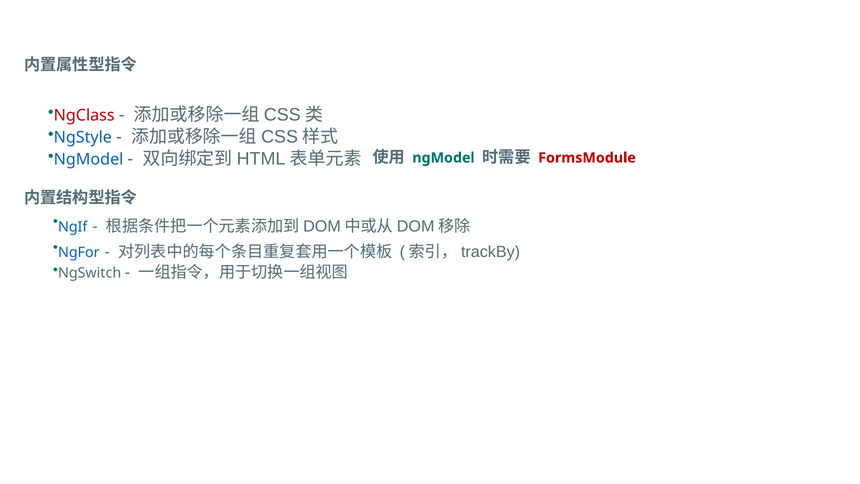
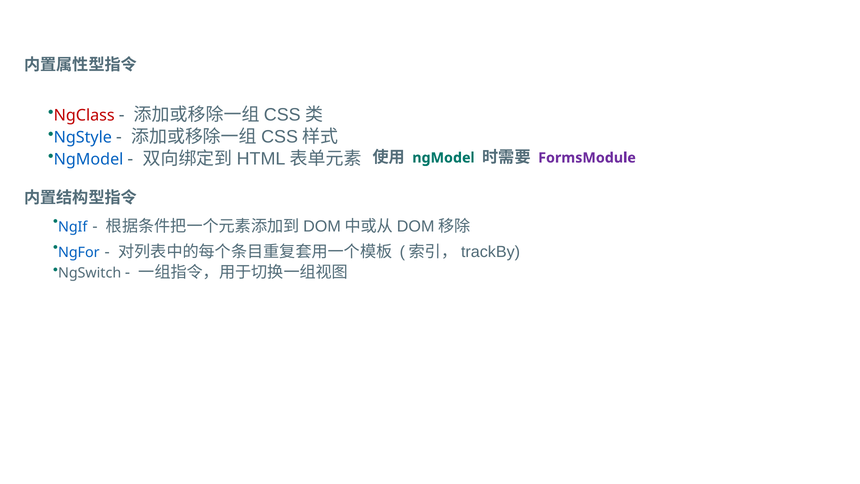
FormsModule colour: red -> purple
